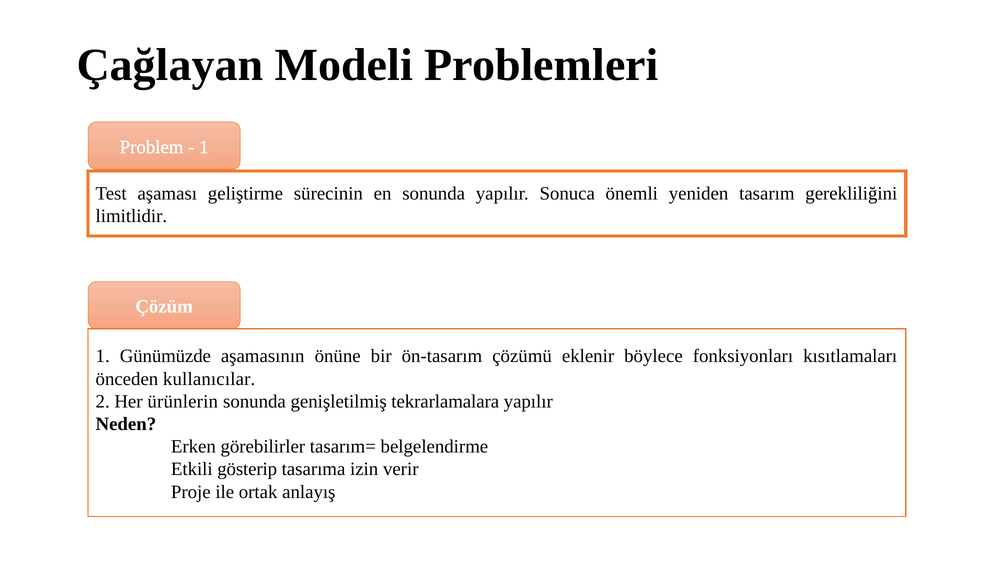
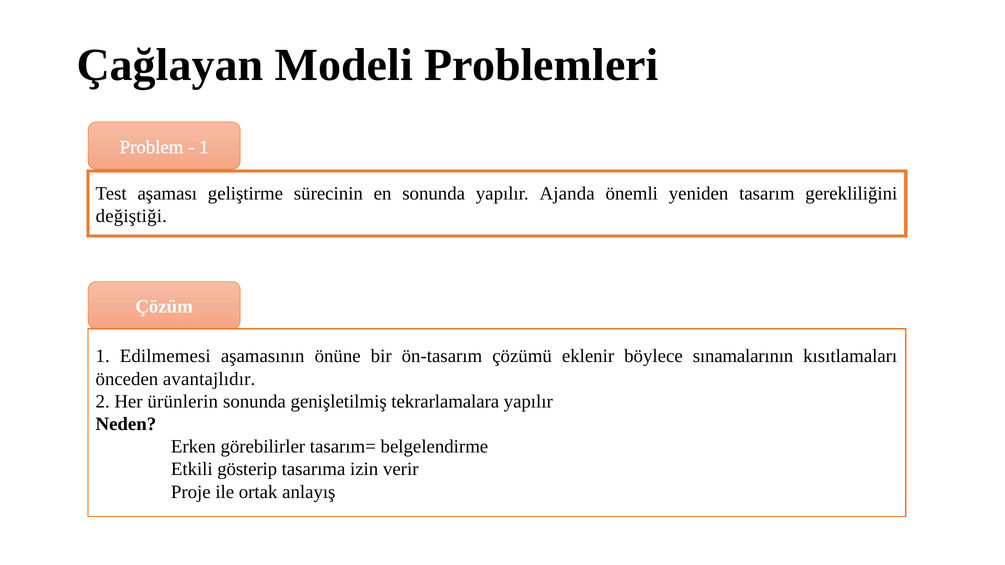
Sonuca: Sonuca -> Ajanda
limitlidir: limitlidir -> değiştiği
Günümüzde: Günümüzde -> Edilmemesi
fonksiyonları: fonksiyonları -> sınamalarının
kullanıcılar: kullanıcılar -> avantajlıdır
